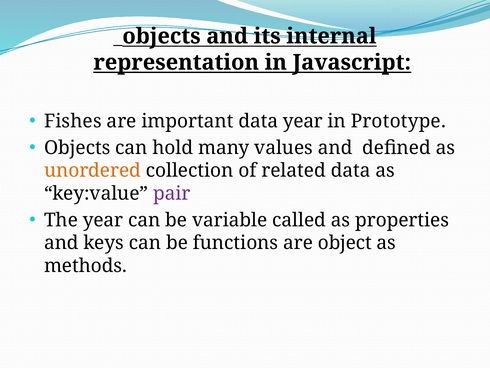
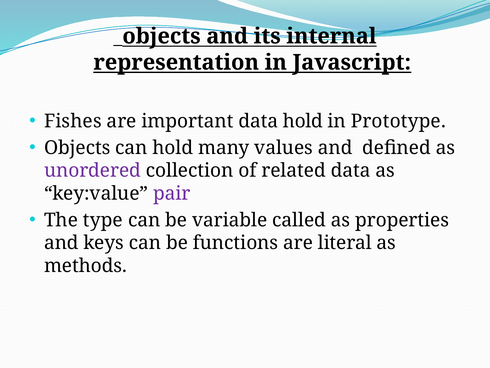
data year: year -> hold
unordered colour: orange -> purple
The year: year -> type
object: object -> literal
